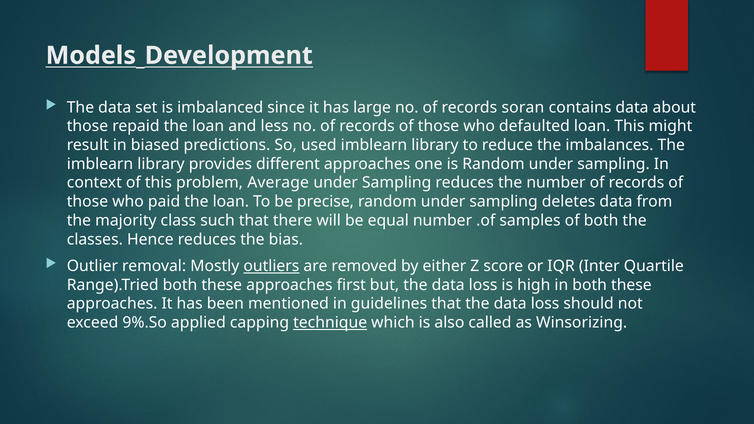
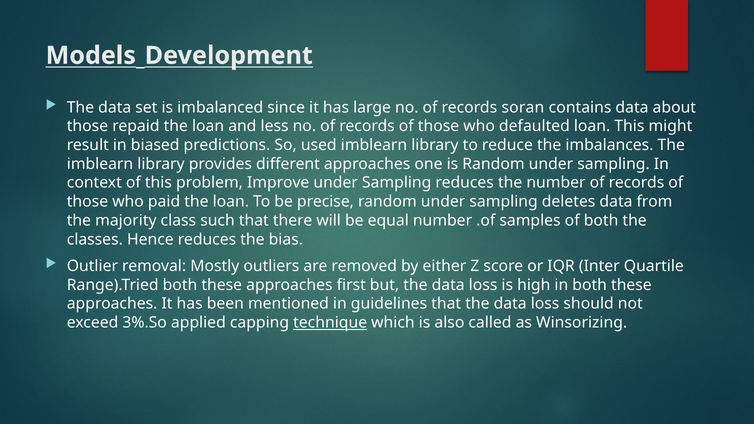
Average: Average -> Improve
outliers underline: present -> none
9%.So: 9%.So -> 3%.So
